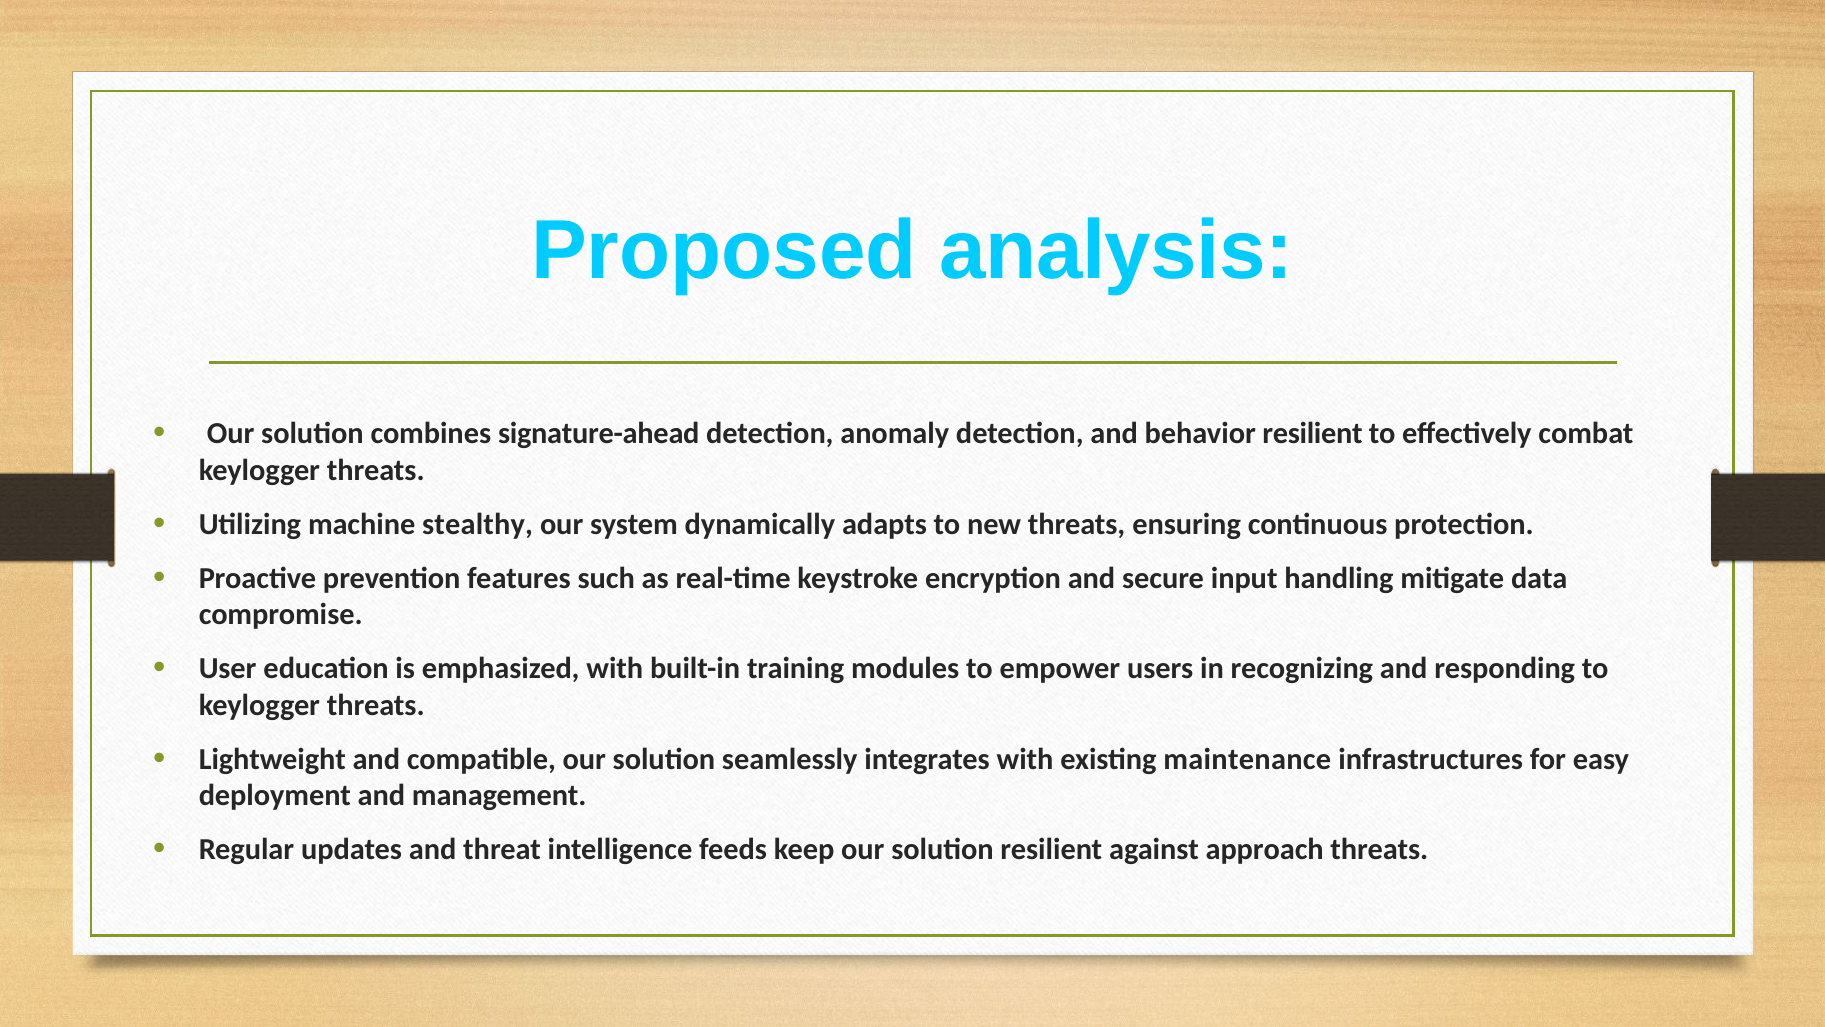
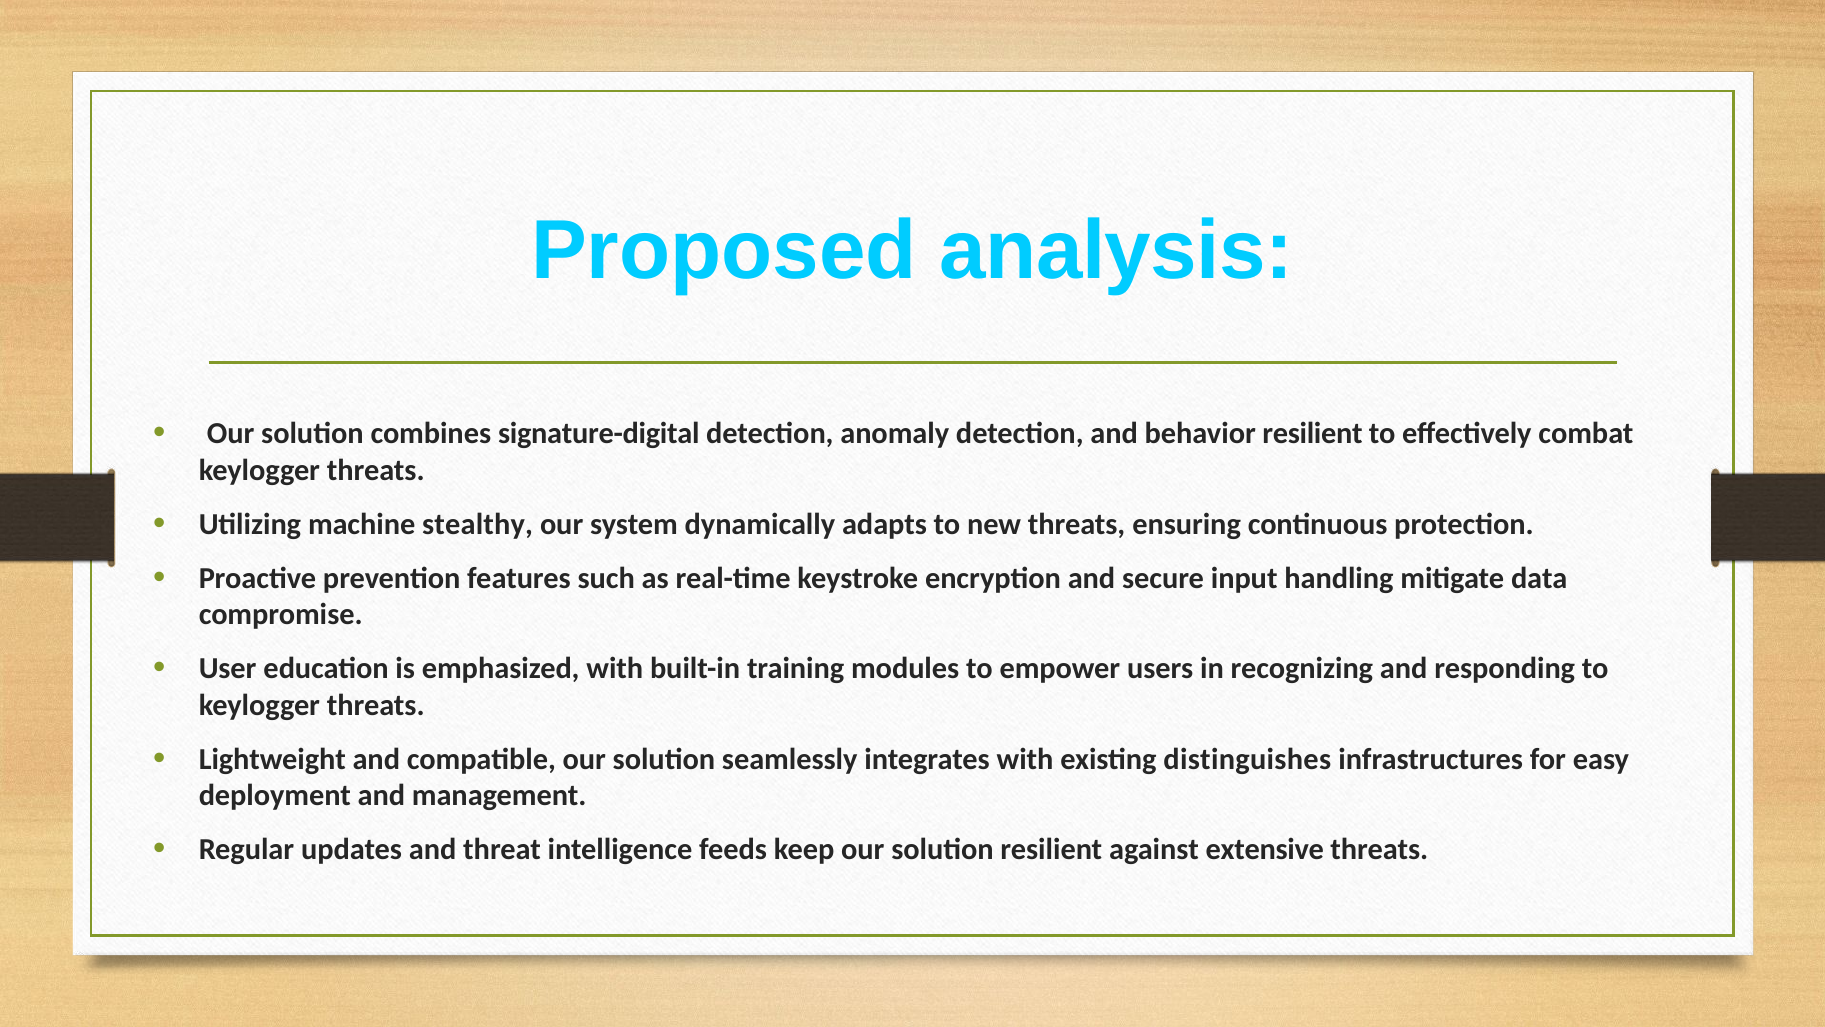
signature-ahead: signature-ahead -> signature-digital
maintenance: maintenance -> distinguishes
approach: approach -> extensive
